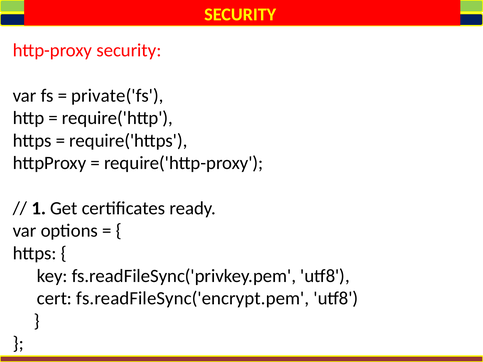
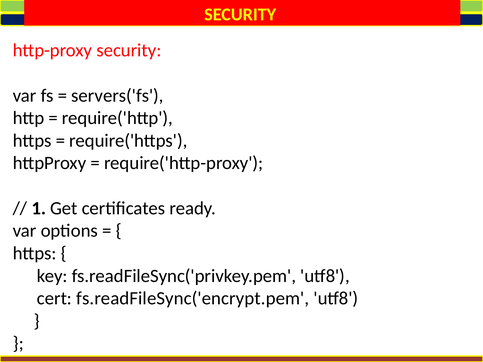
private('fs: private('fs -> servers('fs
